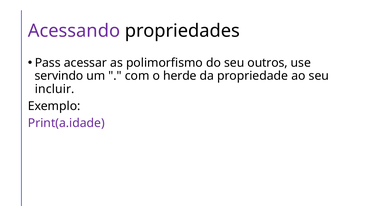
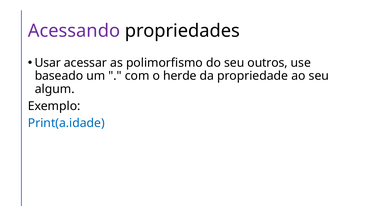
Pass: Pass -> Usar
servindo: servindo -> baseado
incluir: incluir -> algum
Print(a.idade colour: purple -> blue
